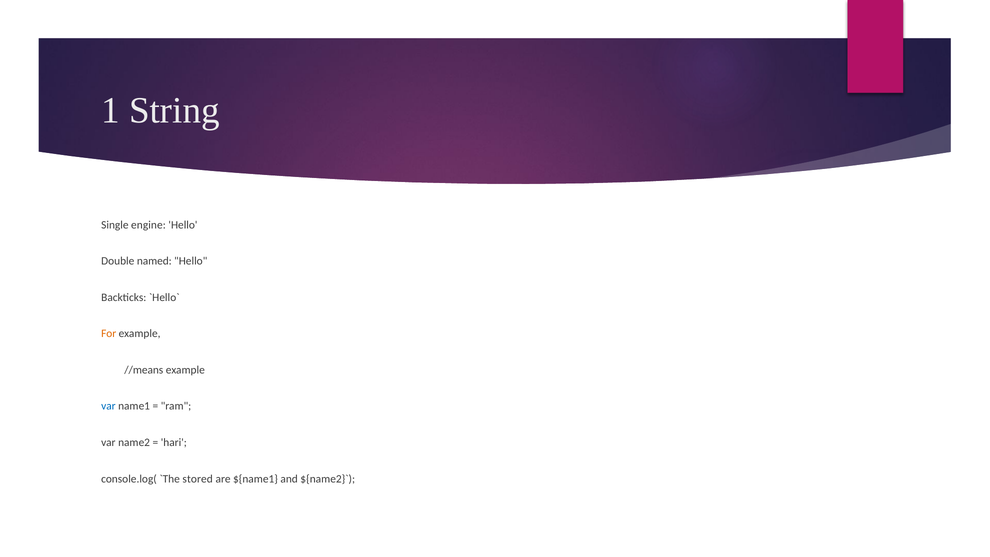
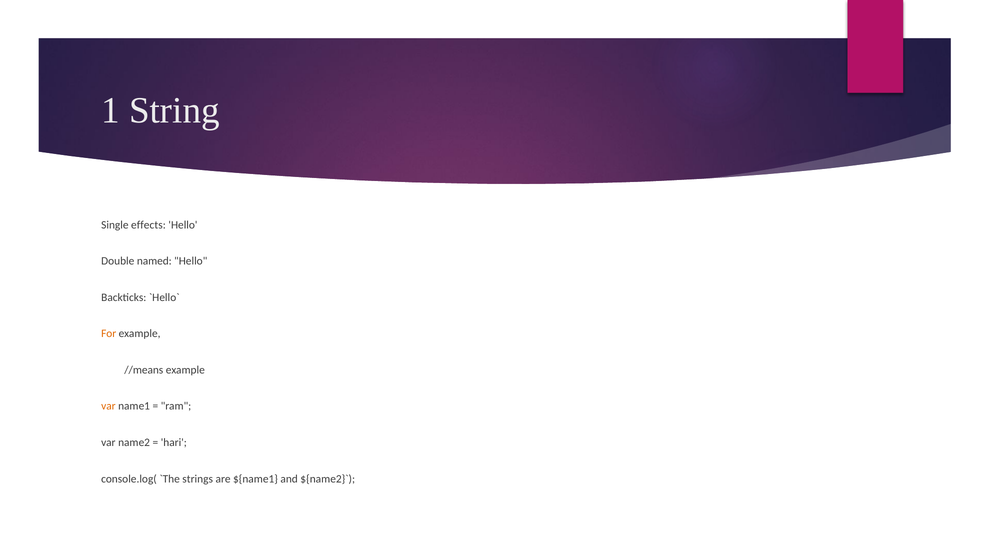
engine: engine -> effects
var at (108, 406) colour: blue -> orange
stored: stored -> strings
